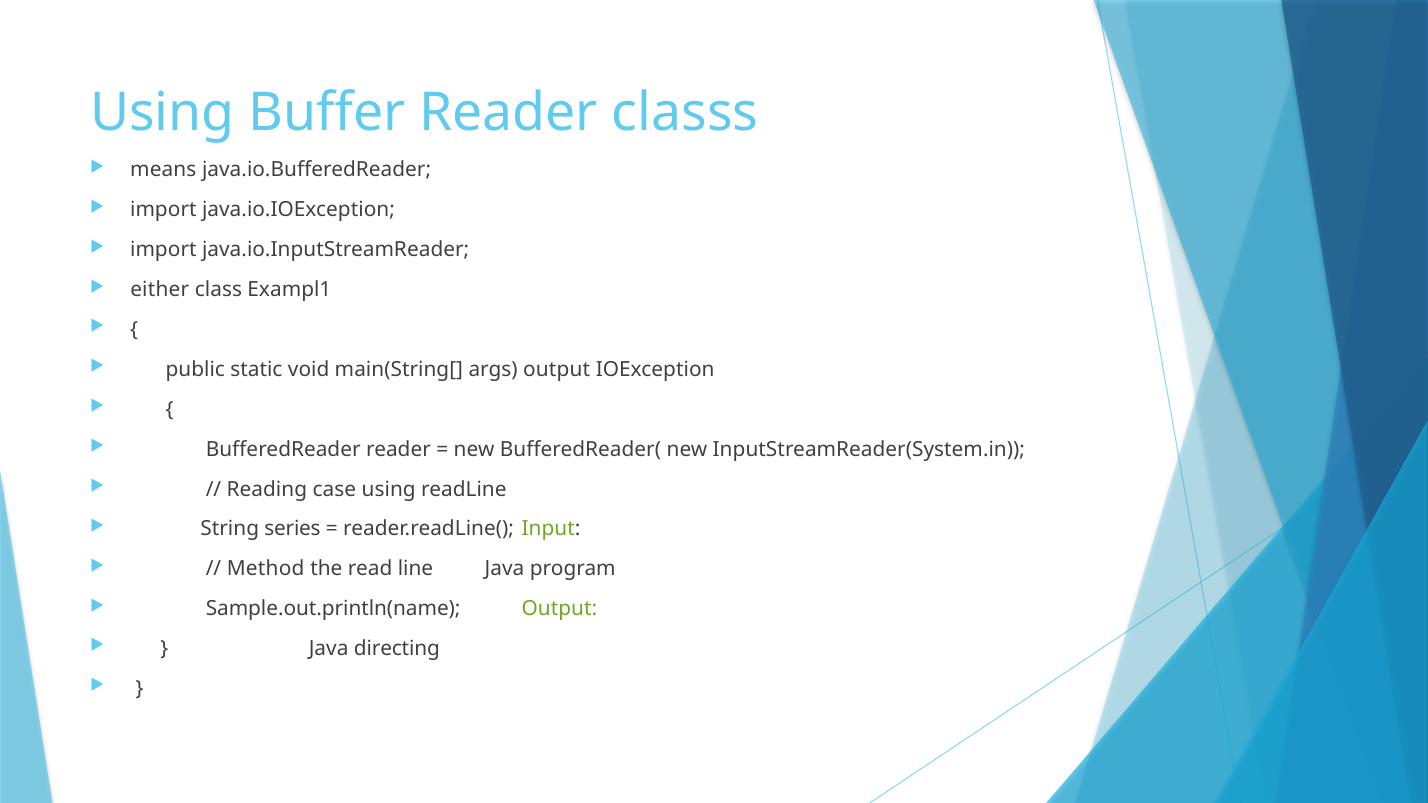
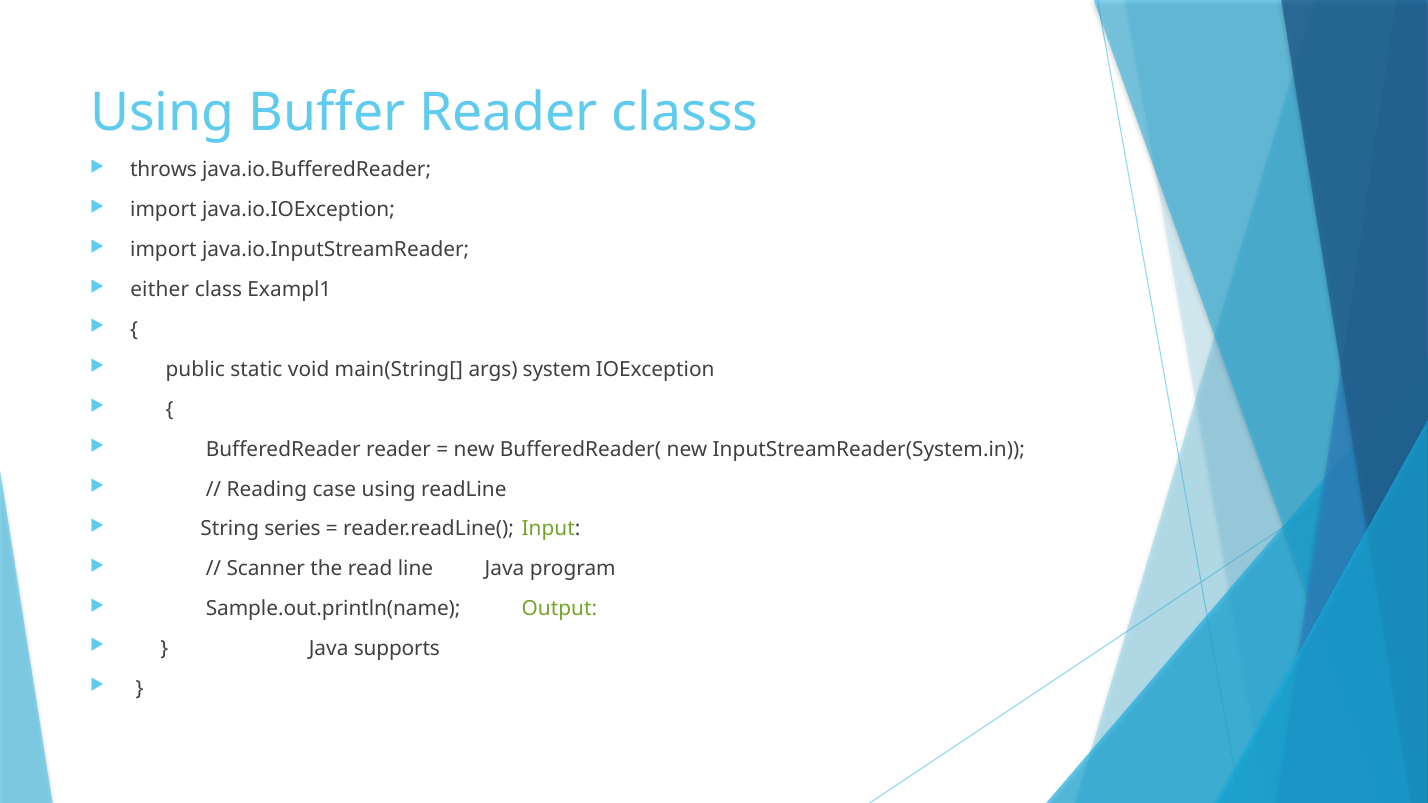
means: means -> throws
args output: output -> system
Method: Method -> Scanner
directing: directing -> supports
